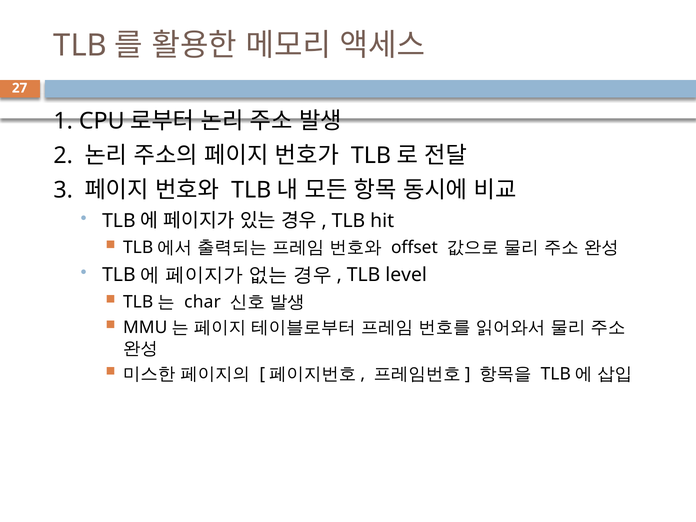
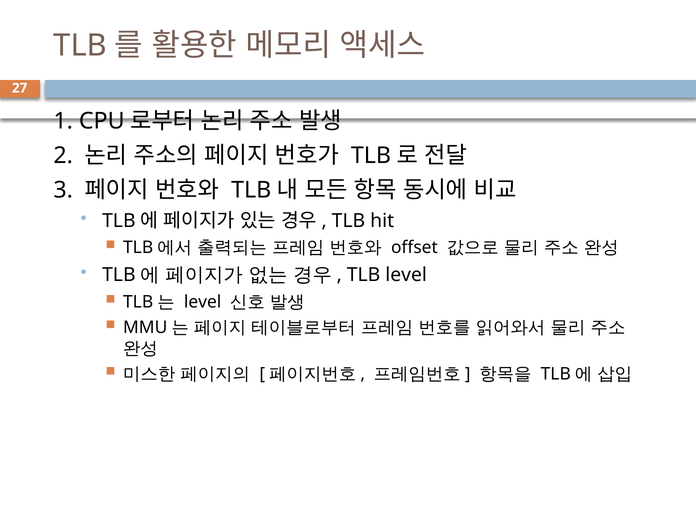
char at (203, 302): char -> level
